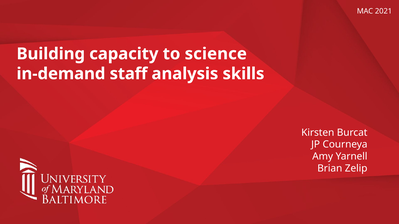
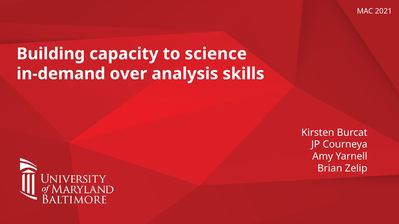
staff: staff -> over
